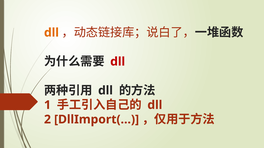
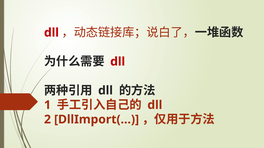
dll at (51, 33) colour: orange -> red
